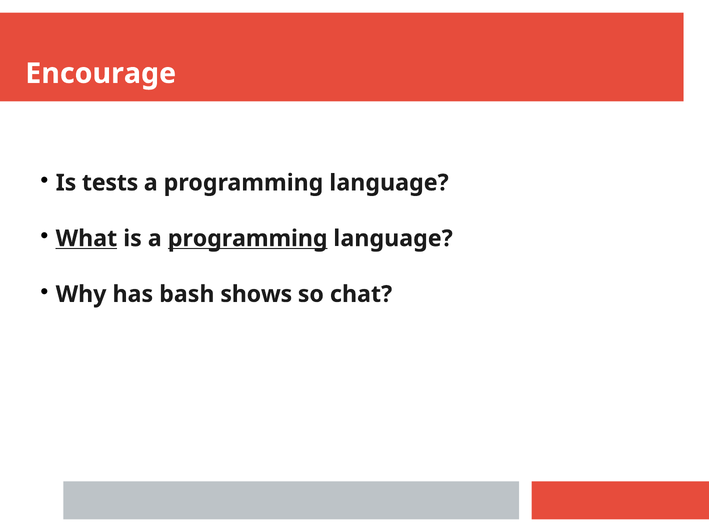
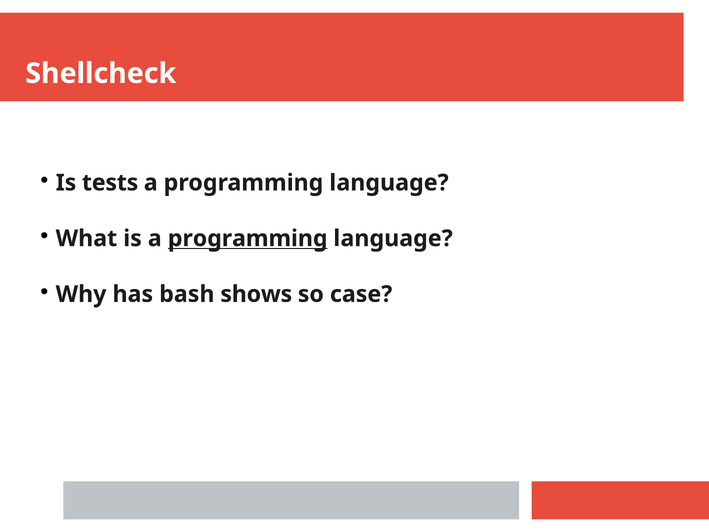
Encourage: Encourage -> Shellcheck
What underline: present -> none
chat: chat -> case
